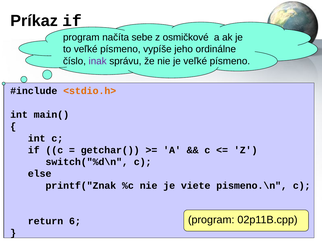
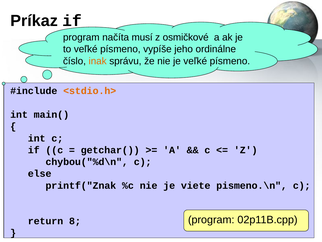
sebe: sebe -> musí
inak colour: purple -> orange
switch("%d\n: switch("%d\n -> chybou("%d\n
6: 6 -> 8
